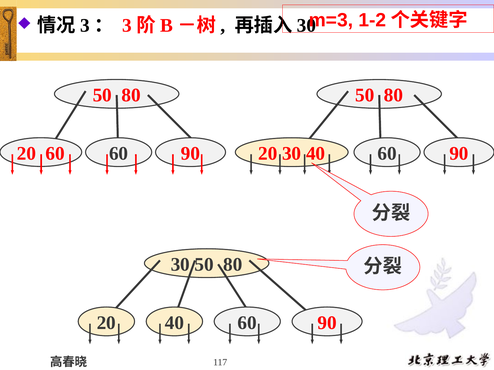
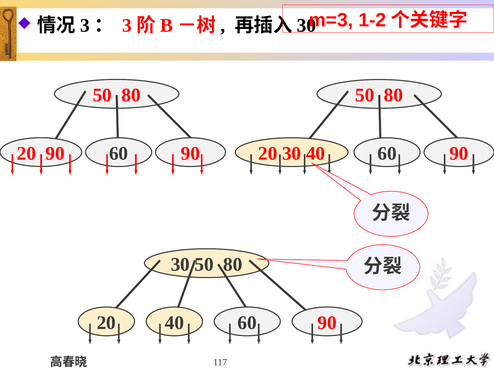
20 60: 60 -> 90
